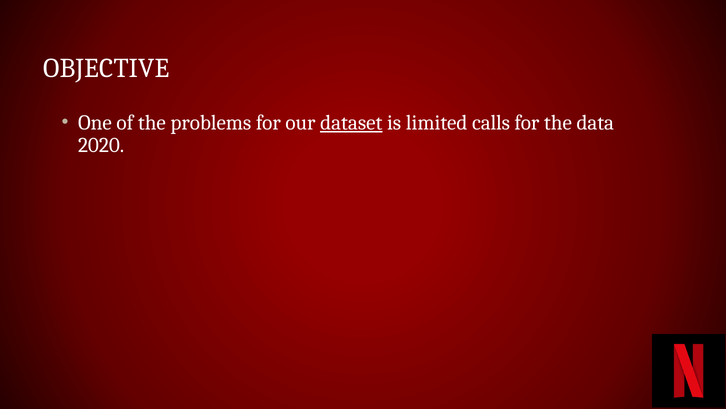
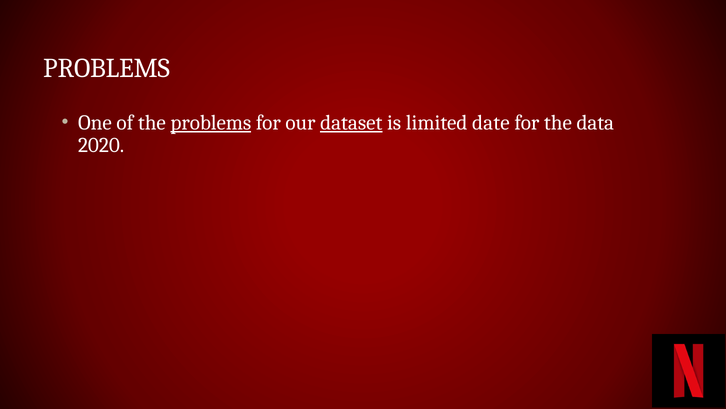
OBJECTIVE at (107, 68): OBJECTIVE -> PROBLEMS
problems at (211, 122) underline: none -> present
calls: calls -> date
